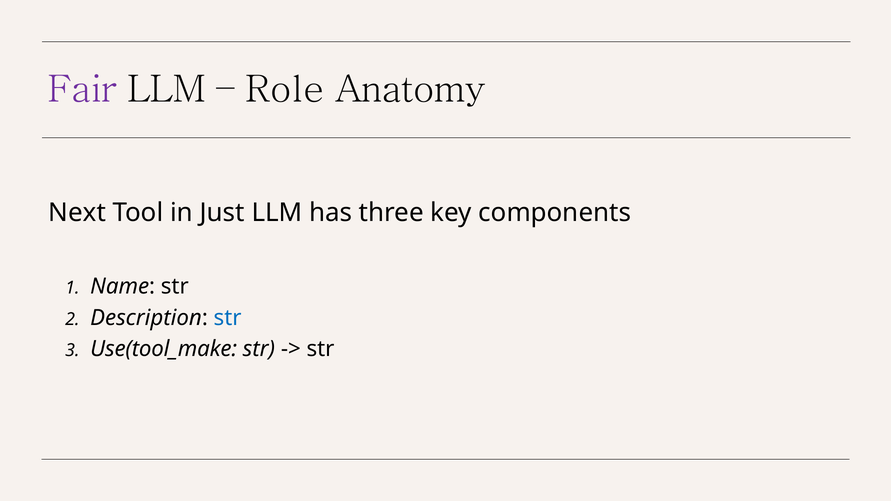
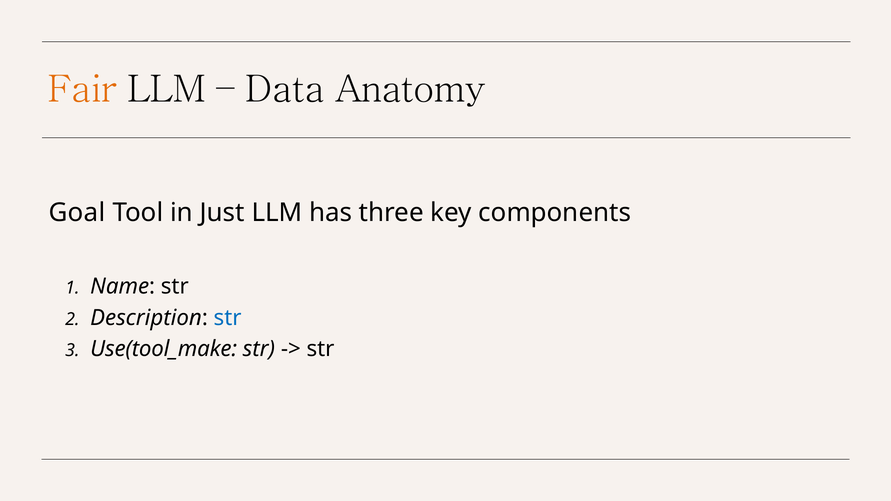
Fair colour: purple -> orange
Role: Role -> Data
Next: Next -> Goal
